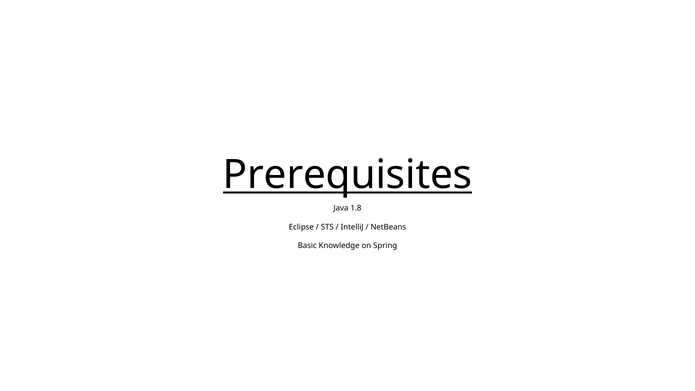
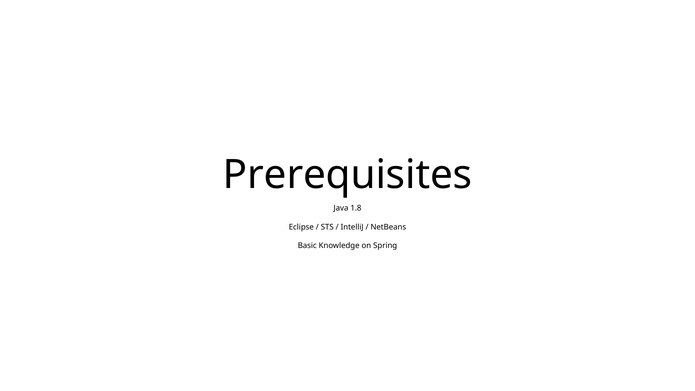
Prerequisites underline: present -> none
